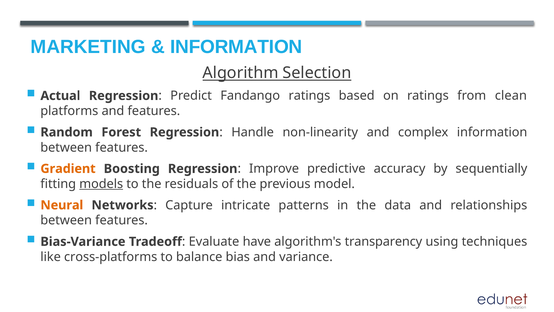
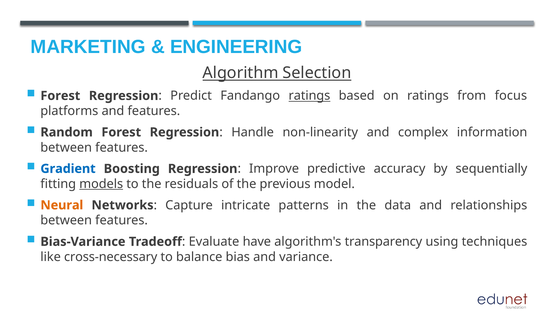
INFORMATION at (236, 47): INFORMATION -> ENGINEERING
Actual at (60, 96): Actual -> Forest
ratings at (309, 96) underline: none -> present
clean: clean -> focus
Gradient colour: orange -> blue
cross-platforms: cross-platforms -> cross-necessary
